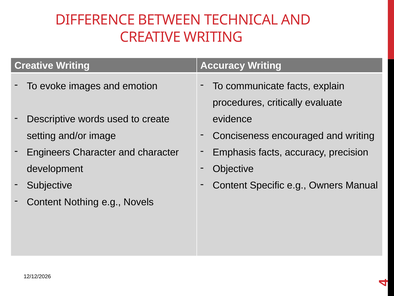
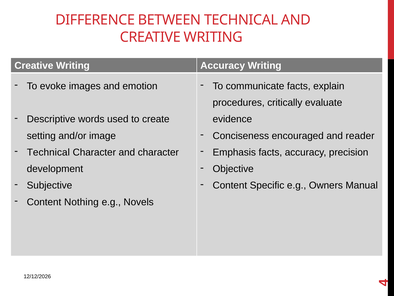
and writing: writing -> reader
Engineers at (48, 152): Engineers -> Technical
